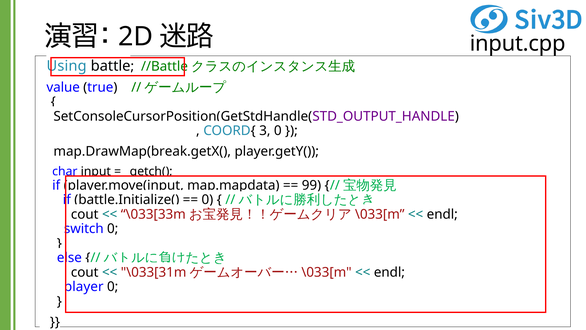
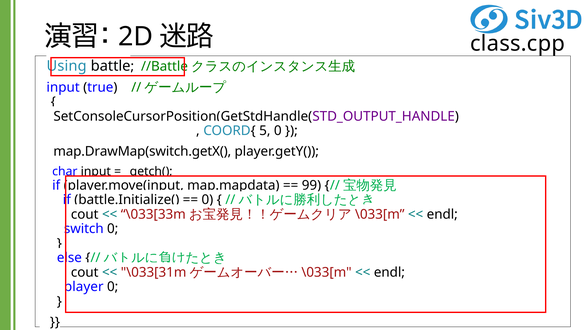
input.cpp: input.cpp -> class.cpp
value at (63, 87): value -> input
3: 3 -> 5
map.DrawMap(break.getX(: map.DrawMap(break.getX( -> map.DrawMap(switch.getX(
